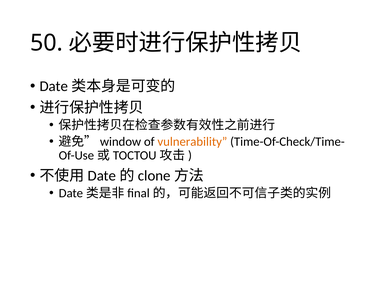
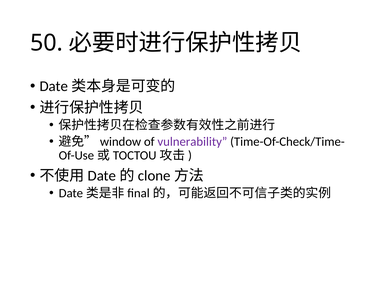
vulnerability colour: orange -> purple
